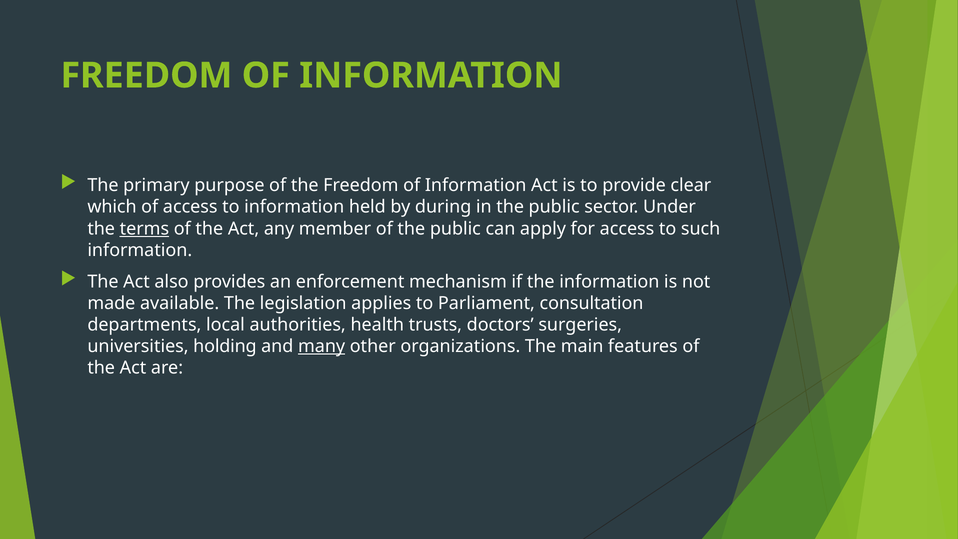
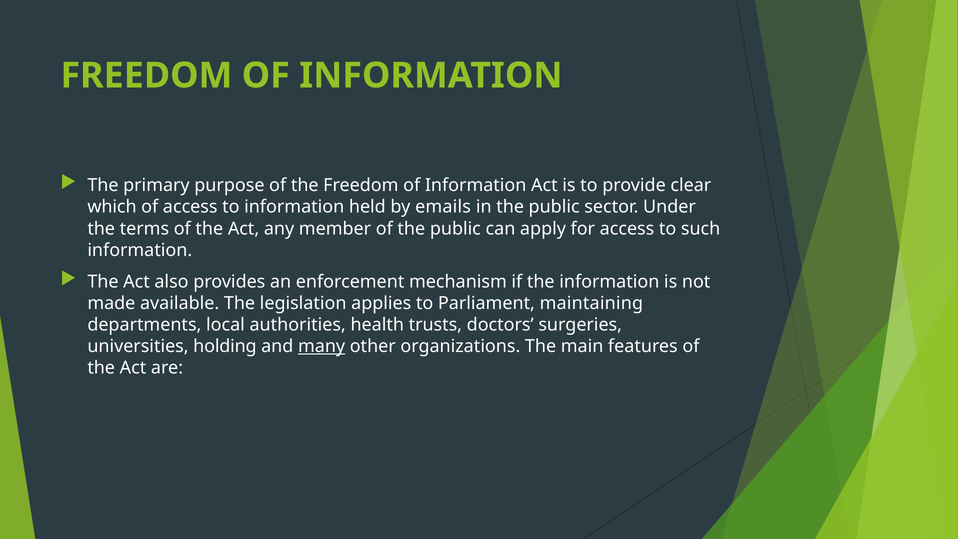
during: during -> emails
terms underline: present -> none
consultation: consultation -> maintaining
